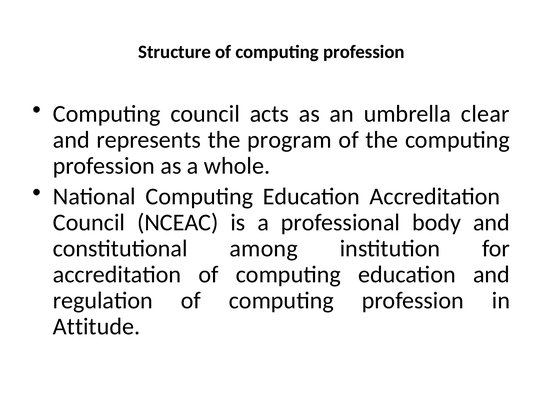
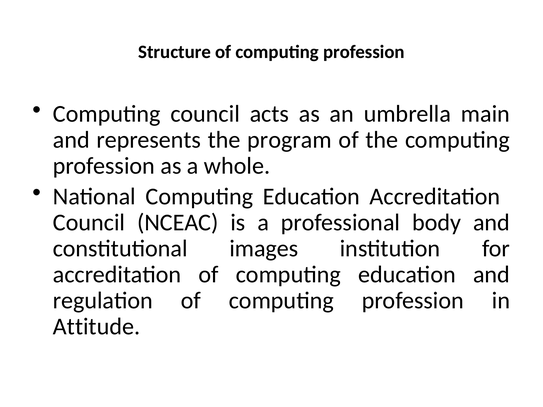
clear: clear -> main
among: among -> images
